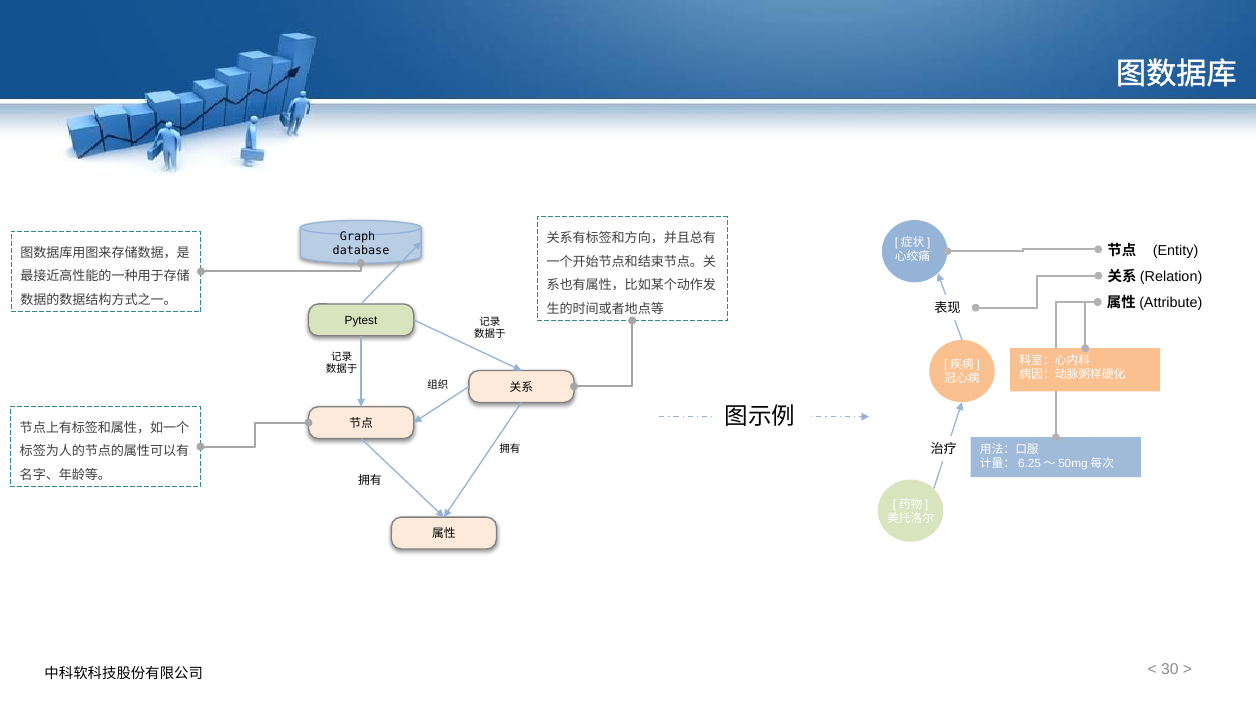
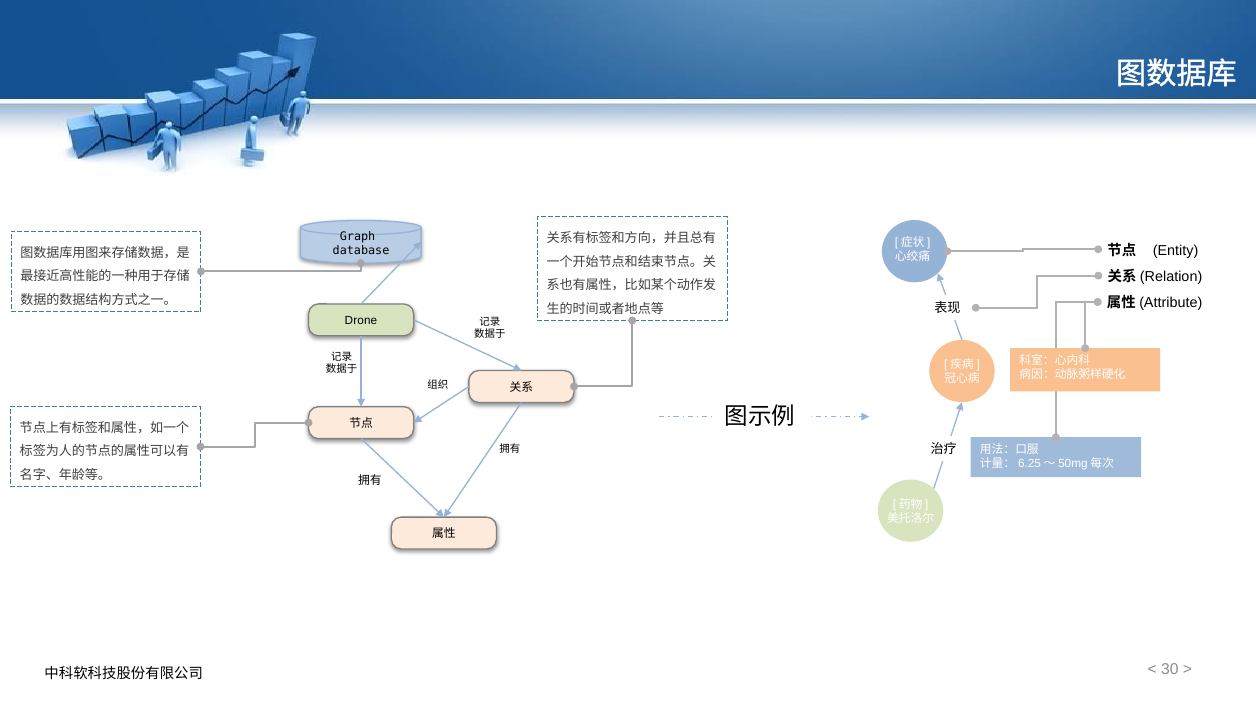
Pytest: Pytest -> Drone
